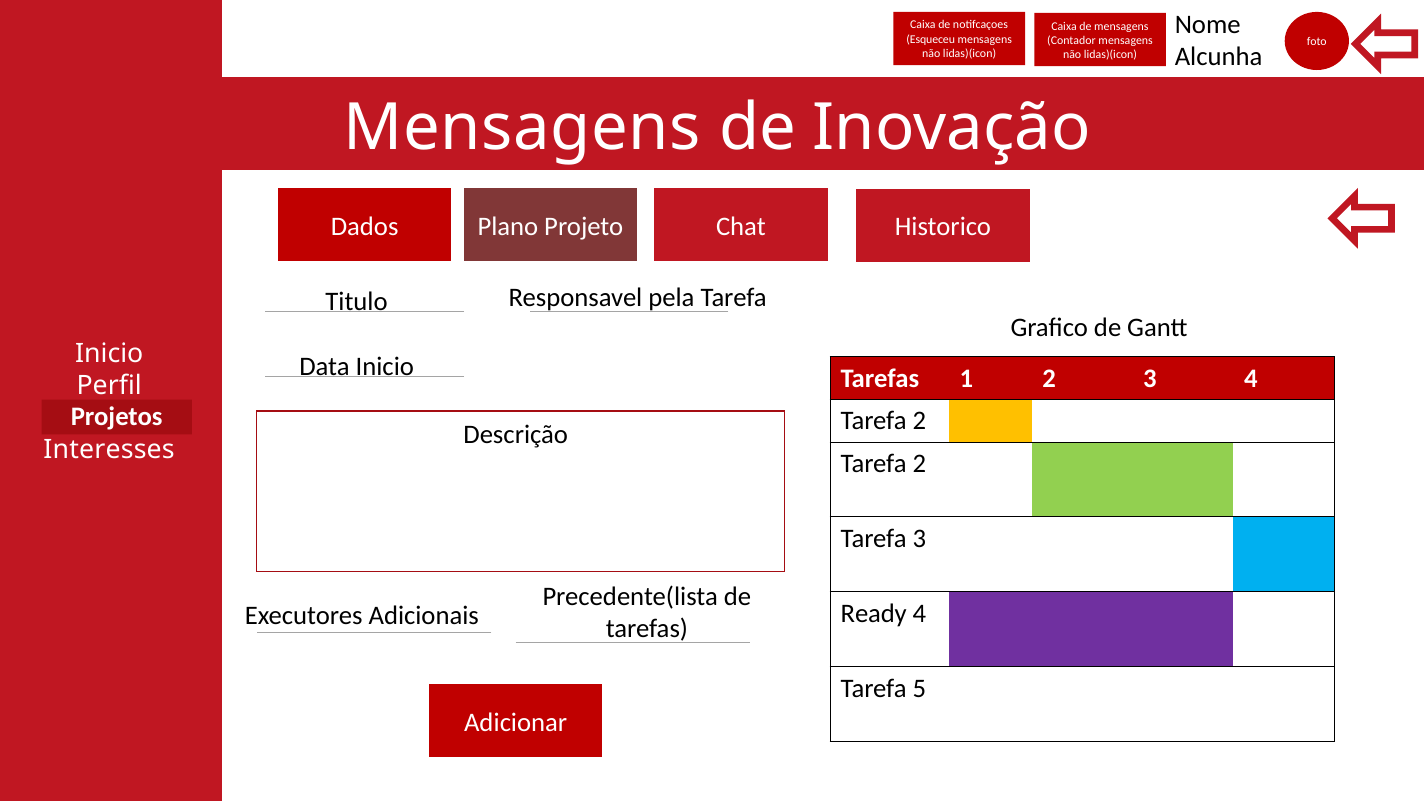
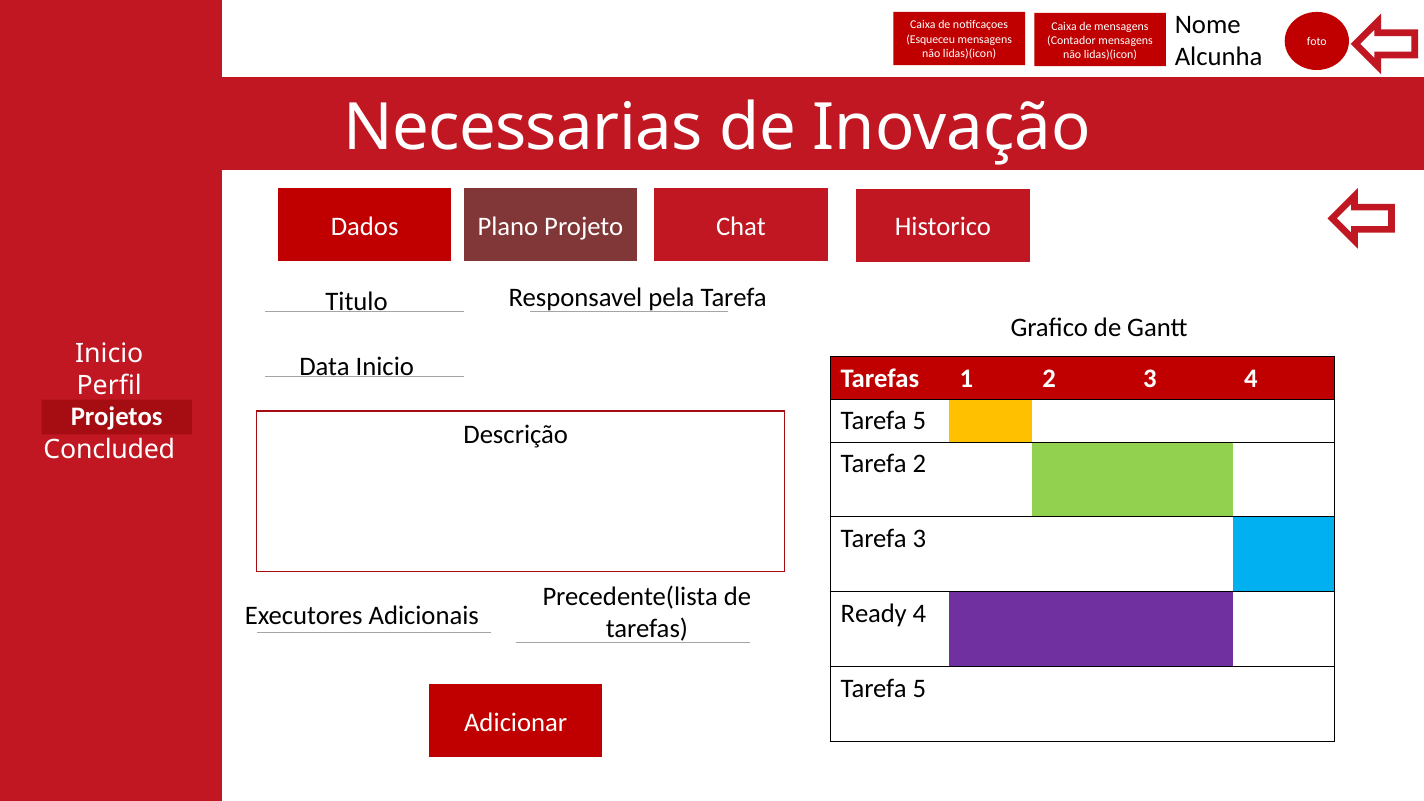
Mensagens at (522, 128): Mensagens -> Necessarias
2 at (919, 421): 2 -> 5
Interesses: Interesses -> Concluded
